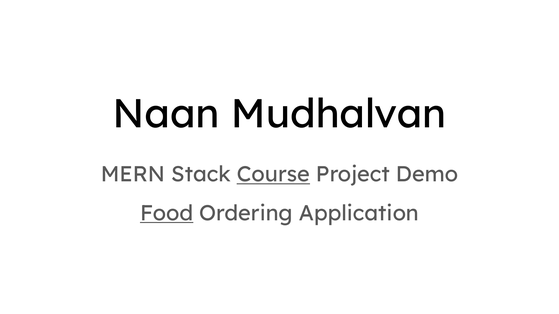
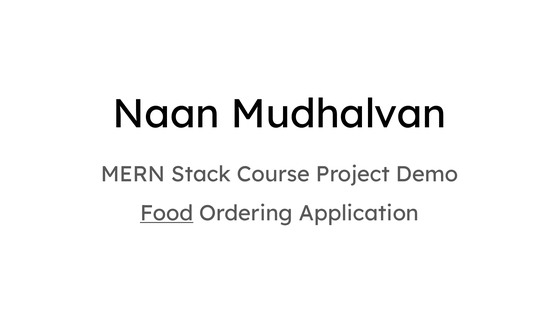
Course underline: present -> none
